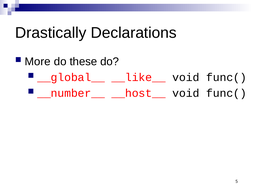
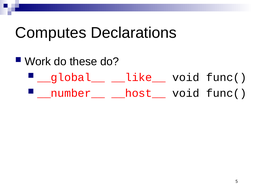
Drastically: Drastically -> Computes
More: More -> Work
